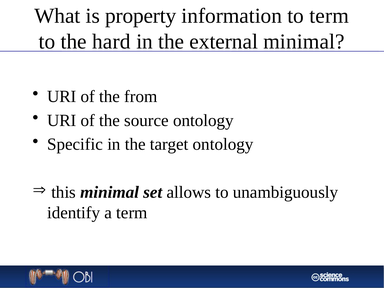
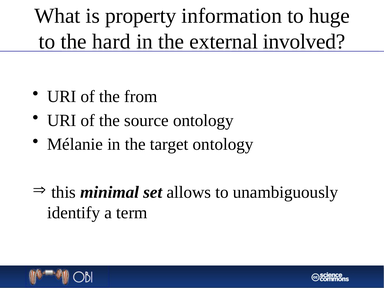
to term: term -> huge
external minimal: minimal -> involved
Specific: Specific -> Mélanie
